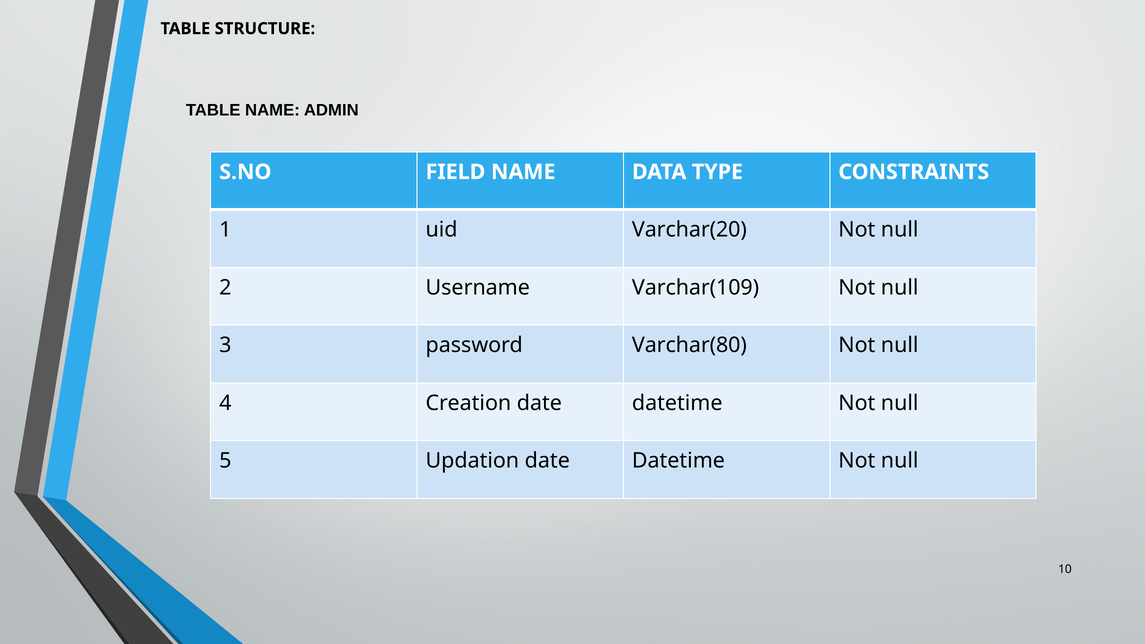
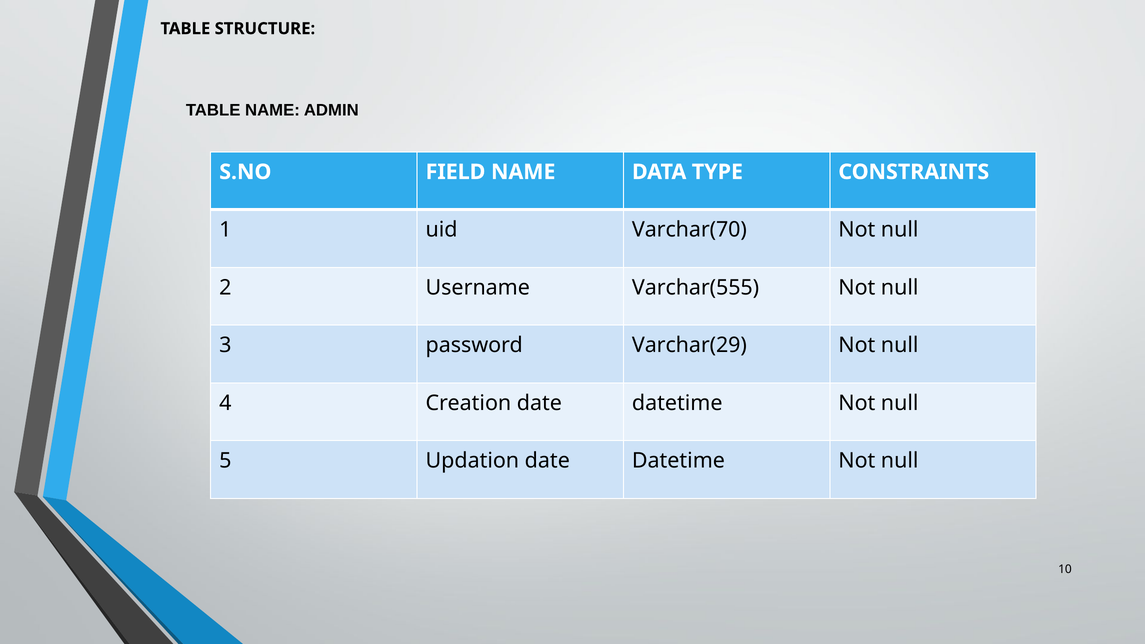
Varchar(20: Varchar(20 -> Varchar(70
Varchar(109: Varchar(109 -> Varchar(555
Varchar(80: Varchar(80 -> Varchar(29
